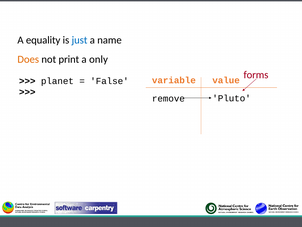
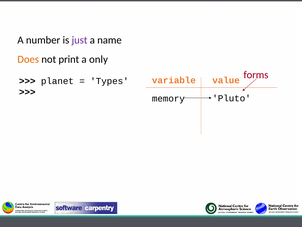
equality: equality -> number
just colour: blue -> purple
False: False -> Types
remove: remove -> memory
